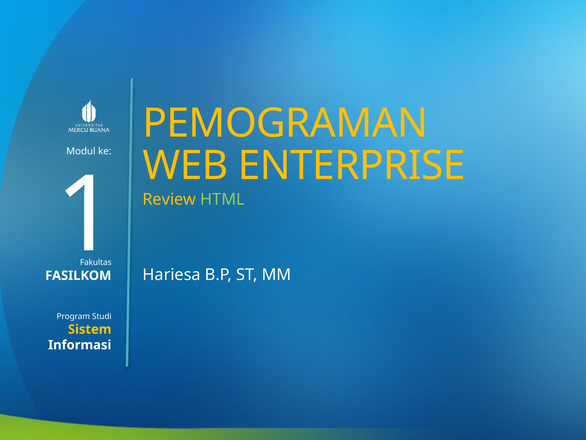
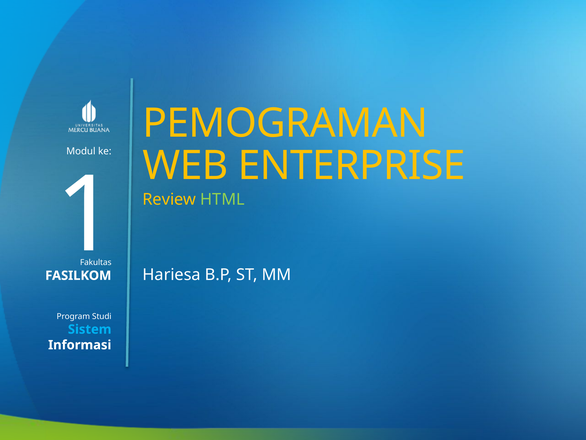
Sistem colour: yellow -> light blue
